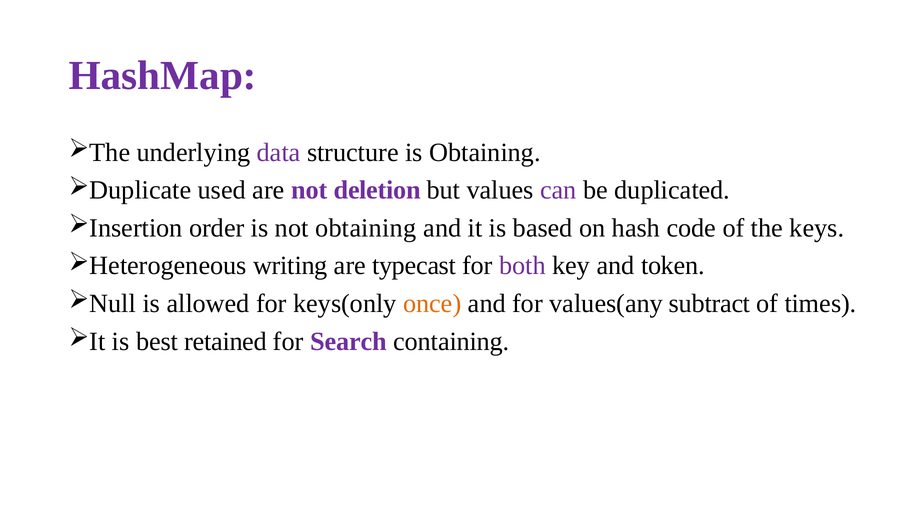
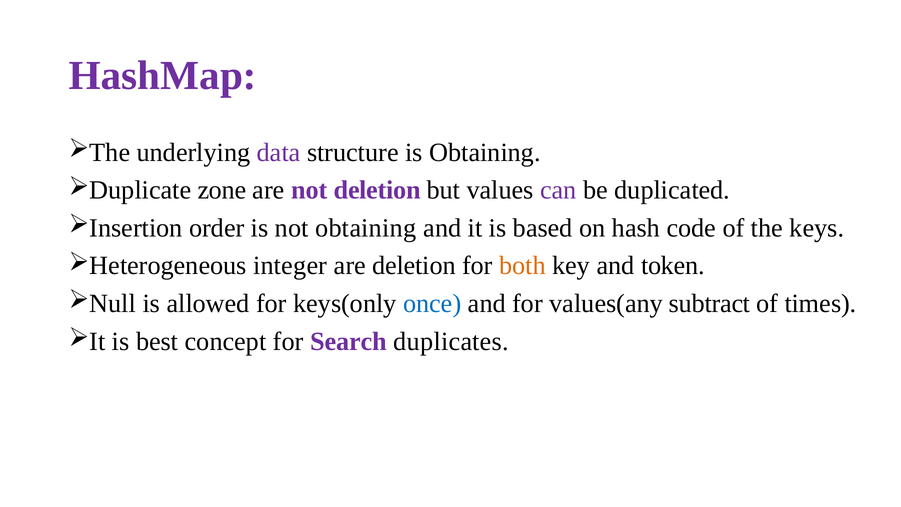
used: used -> zone
writing: writing -> integer
are typecast: typecast -> deletion
both colour: purple -> orange
once colour: orange -> blue
retained: retained -> concept
containing: containing -> duplicates
